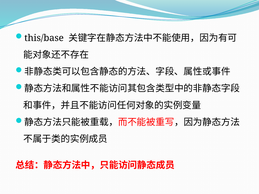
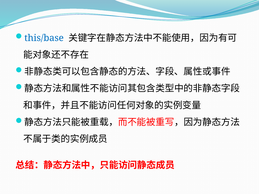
this/base colour: black -> blue
